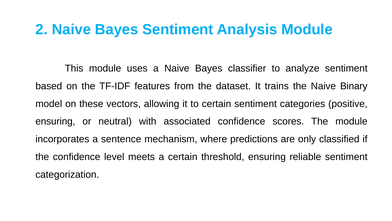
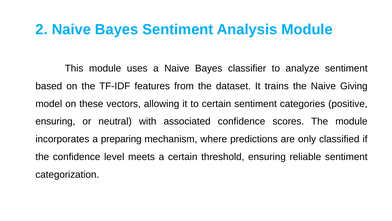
Binary: Binary -> Giving
sentence: sentence -> preparing
